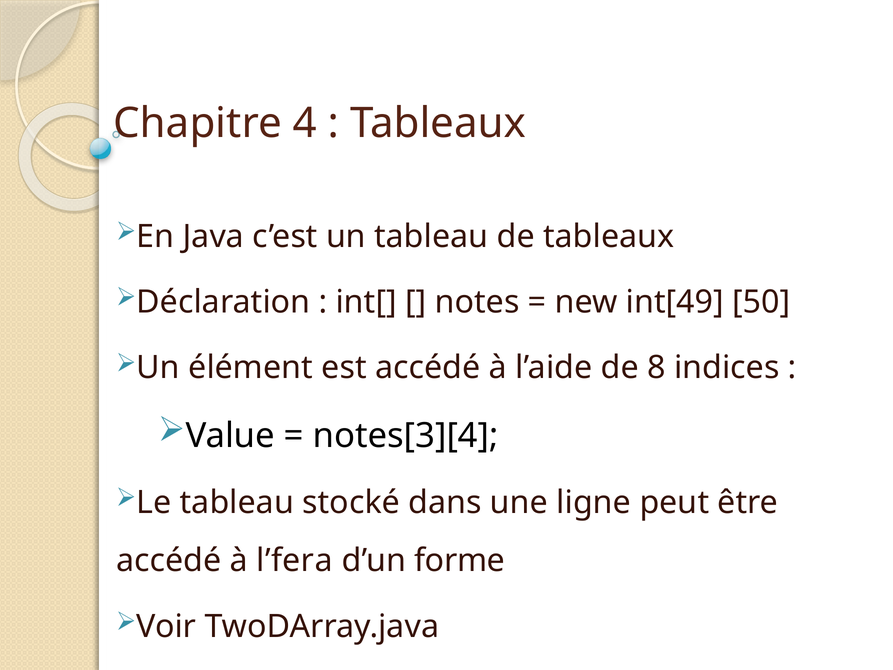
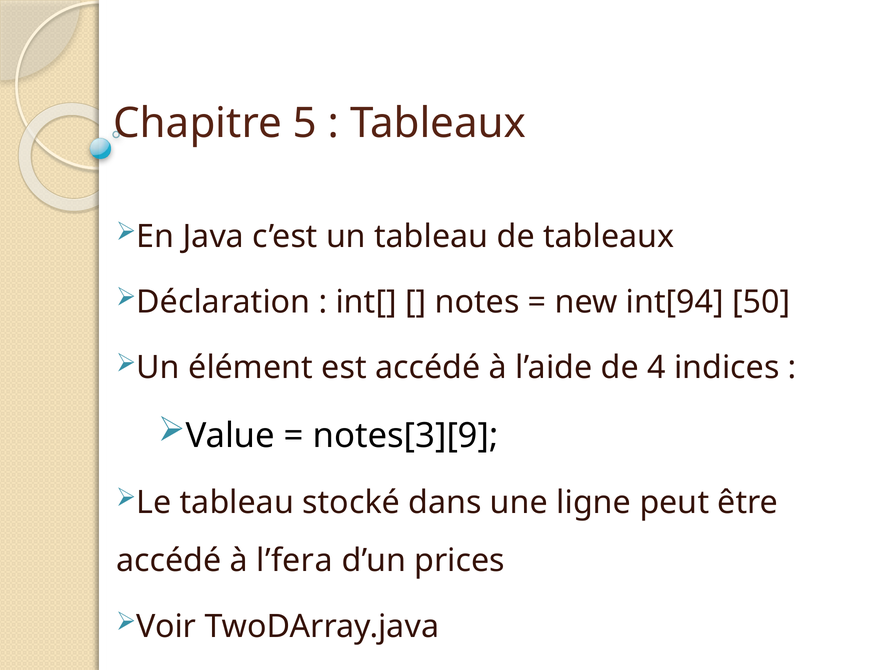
4: 4 -> 5
int[49: int[49 -> int[94
8: 8 -> 4
notes[3][4: notes[3][4 -> notes[3][9
forme: forme -> prices
